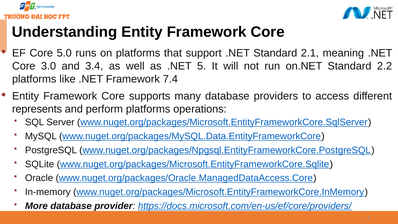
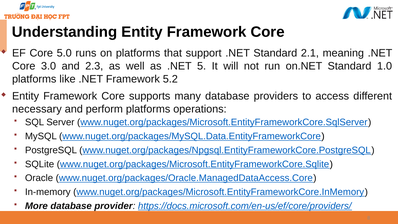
3.4: 3.4 -> 2.3
2.2: 2.2 -> 1.0
7.4: 7.4 -> 5.2
represents: represents -> necessary
